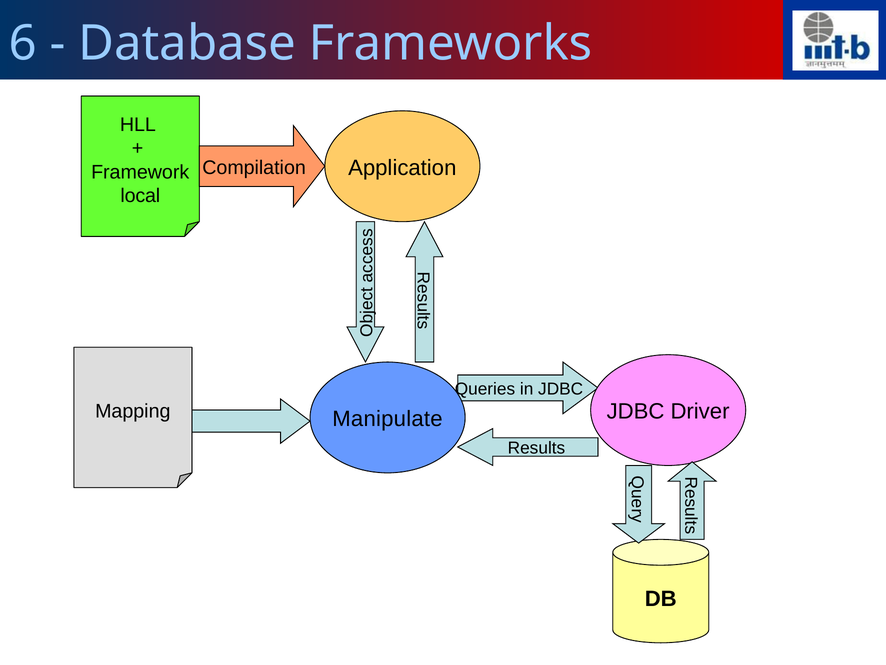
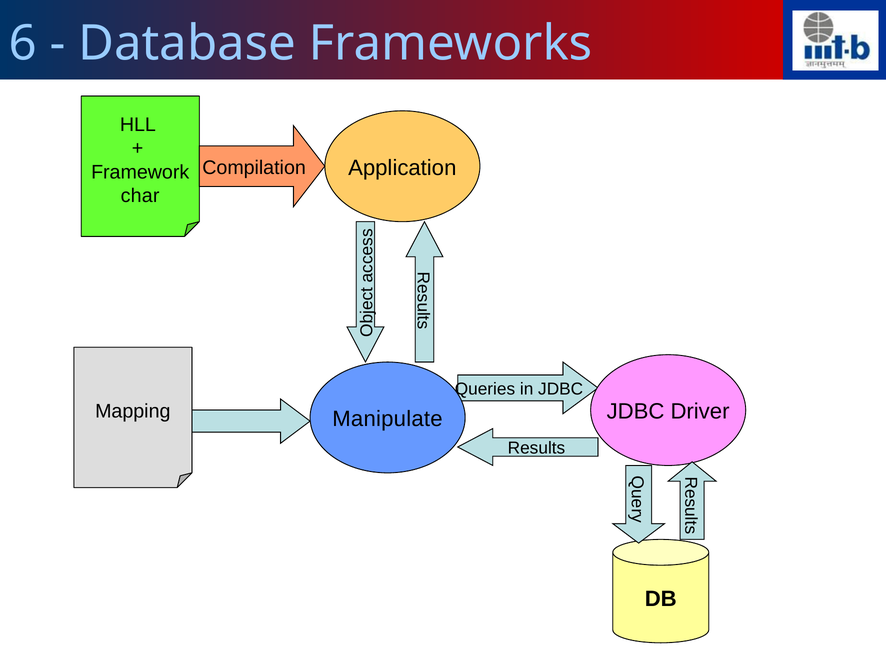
local: local -> char
